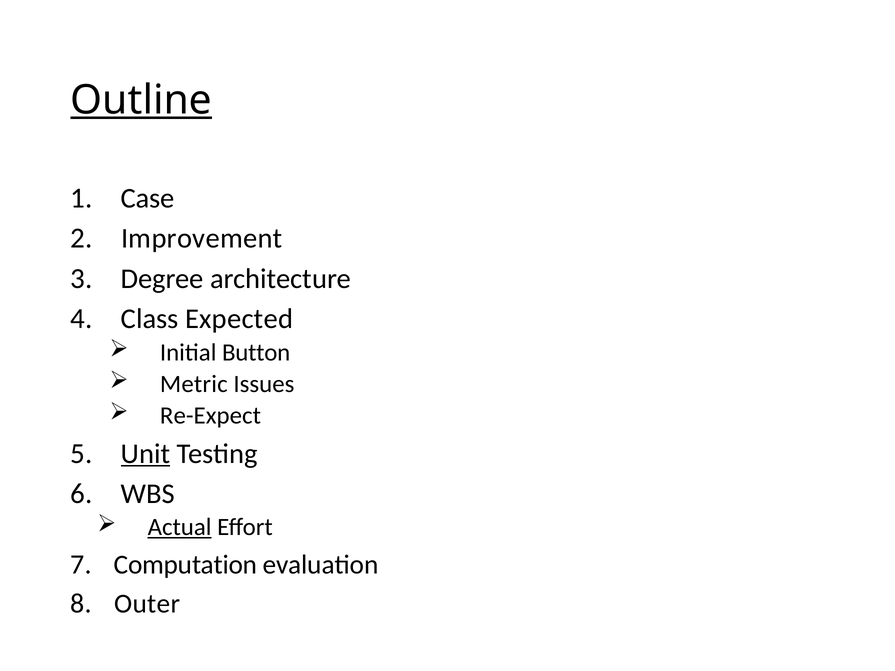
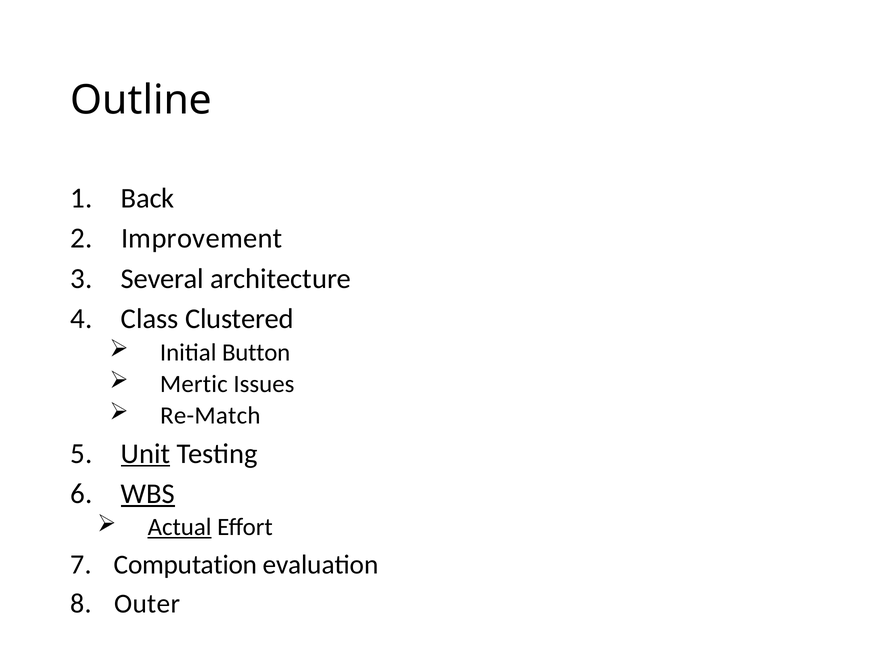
Outline underline: present -> none
Case: Case -> Back
Degree: Degree -> Several
Expected: Expected -> Clustered
Metric: Metric -> Mertic
Re-Expect: Re-Expect -> Re-Match
WBS underline: none -> present
